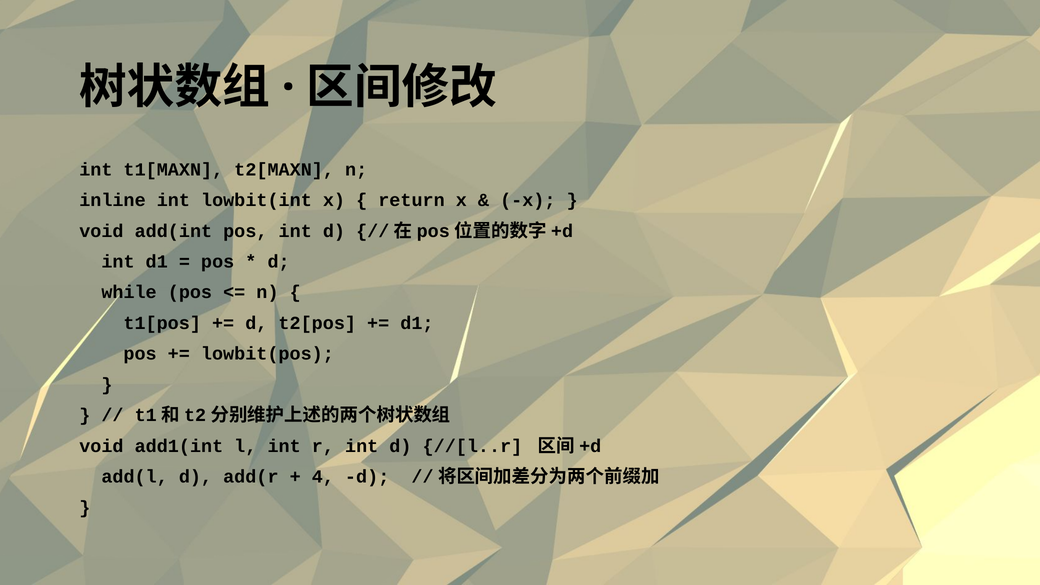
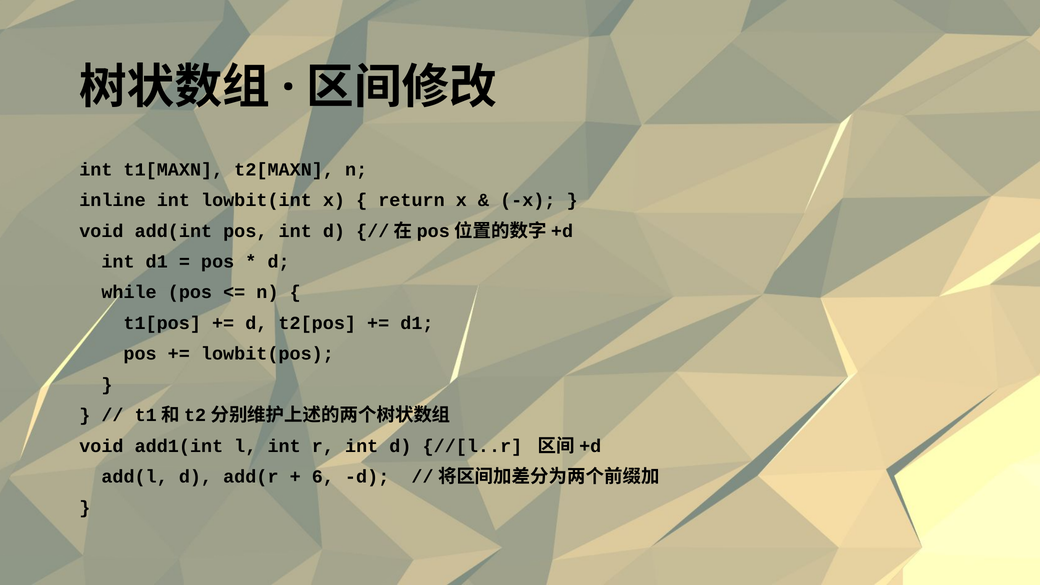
4: 4 -> 6
